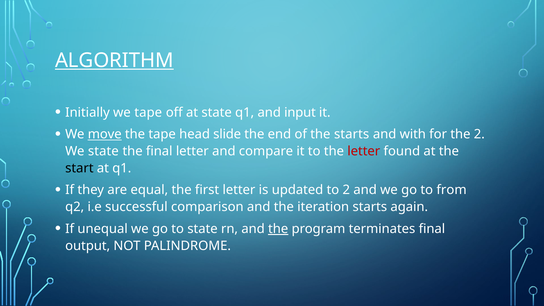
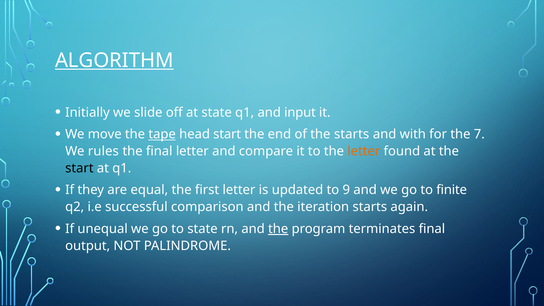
we tape: tape -> slide
move underline: present -> none
tape at (162, 134) underline: none -> present
head slide: slide -> start
the 2: 2 -> 7
We state: state -> rules
letter at (364, 151) colour: red -> orange
to 2: 2 -> 9
from: from -> finite
